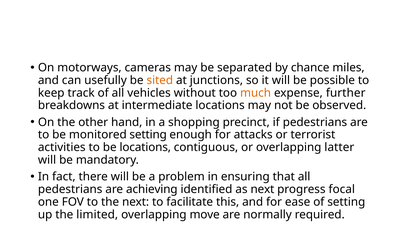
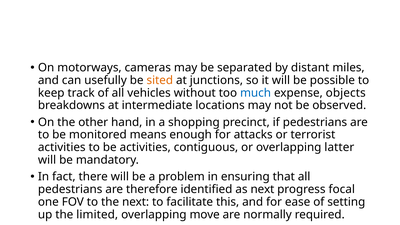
chance: chance -> distant
much colour: orange -> blue
further: further -> objects
monitored setting: setting -> means
be locations: locations -> activities
achieving: achieving -> therefore
